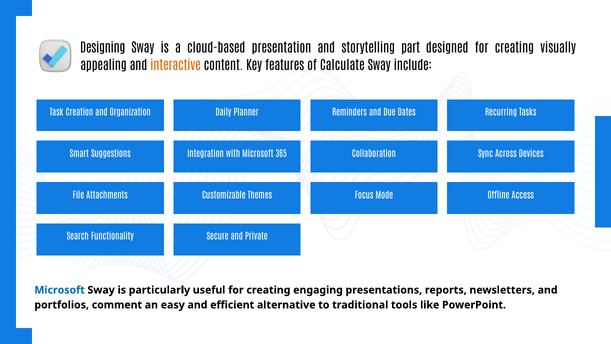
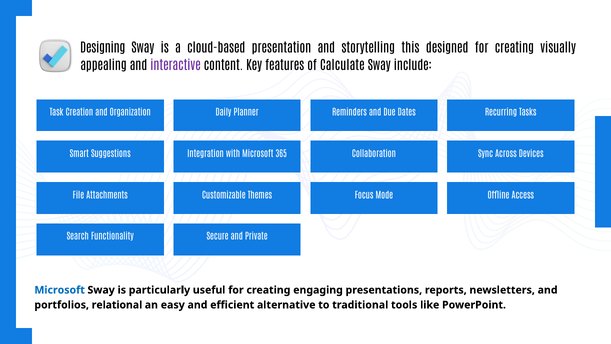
part: part -> this
interactive colour: orange -> purple
comment: comment -> relational
